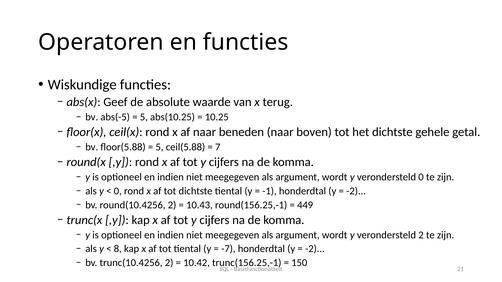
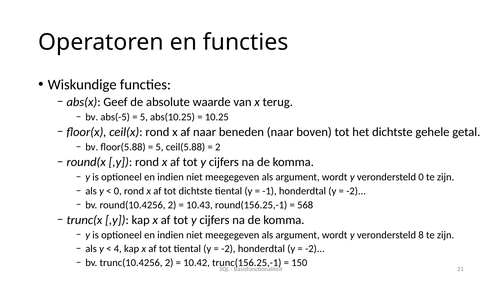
7 at (218, 147): 7 -> 2
449: 449 -> 568
verondersteld 2: 2 -> 8
8: 8 -> 4
-7 at (228, 249): -7 -> -2
